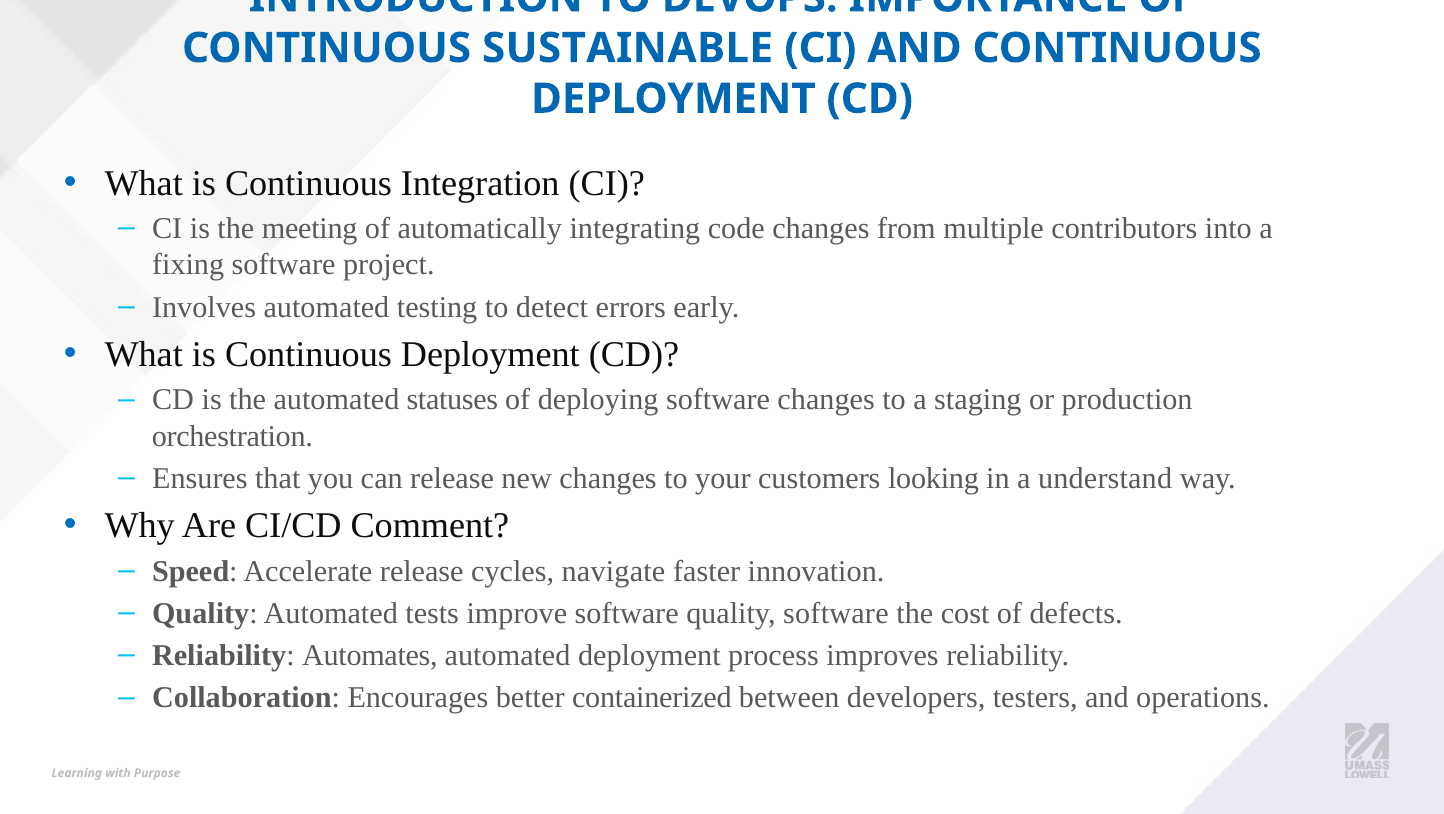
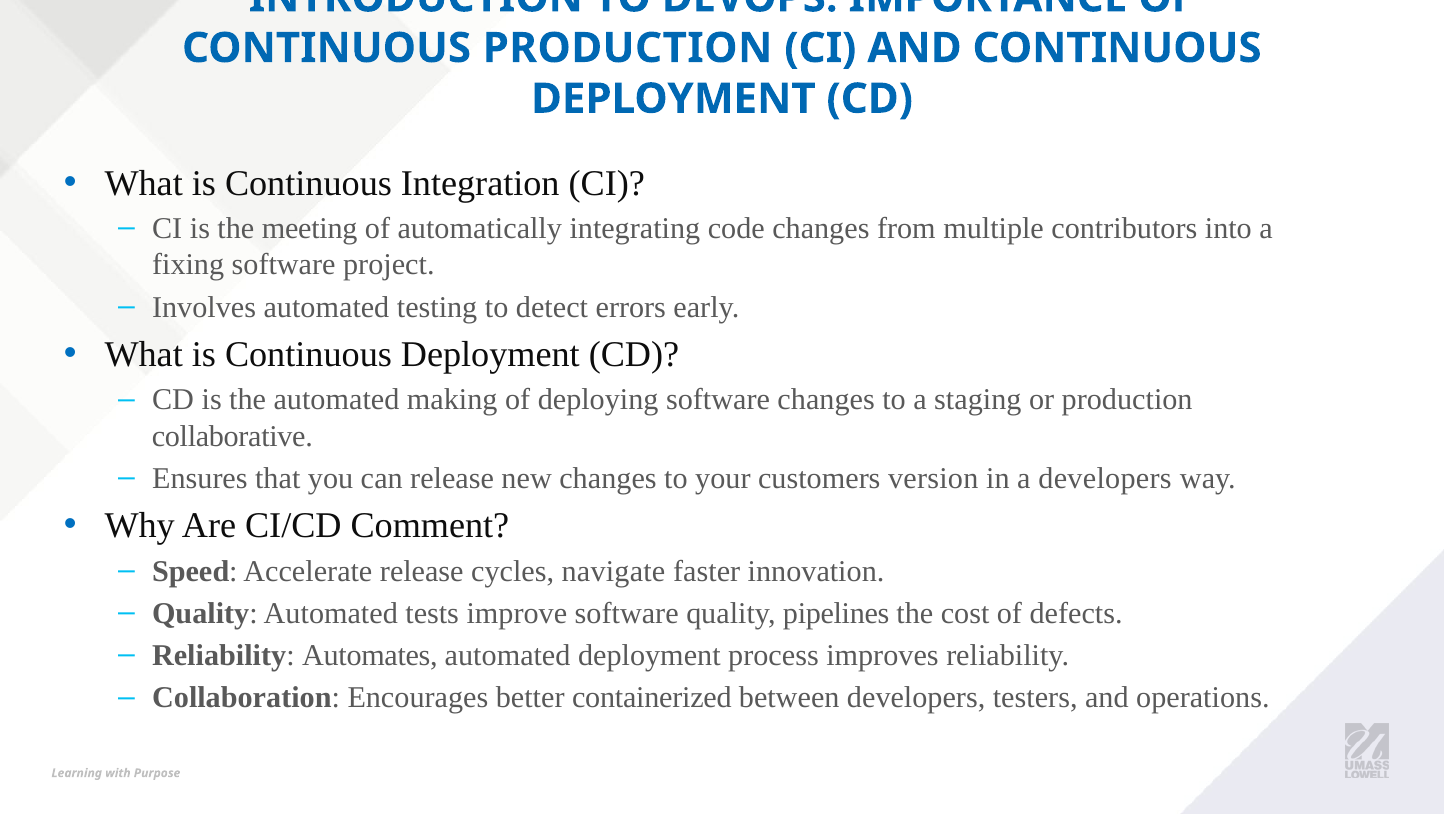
CONTINUOUS SUSTAINABLE: SUSTAINABLE -> PRODUCTION
statuses: statuses -> making
orchestration: orchestration -> collaborative
looking: looking -> version
a understand: understand -> developers
quality software: software -> pipelines
